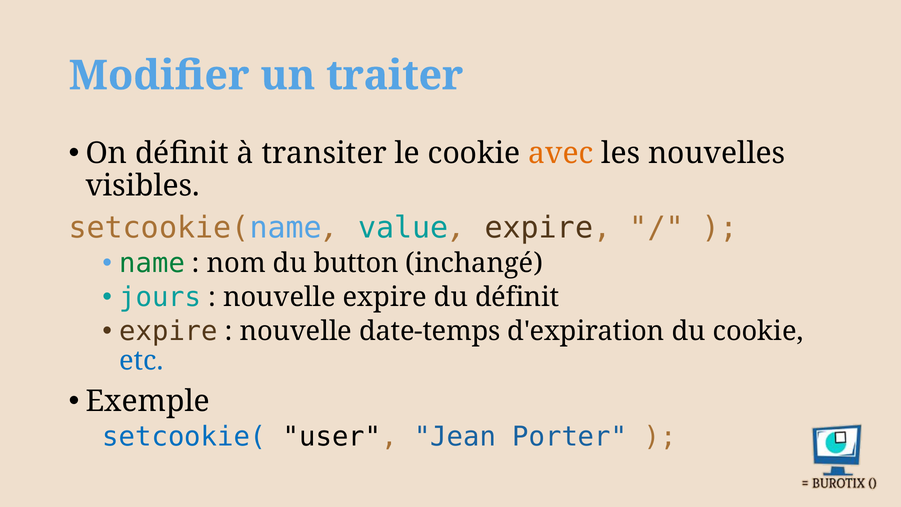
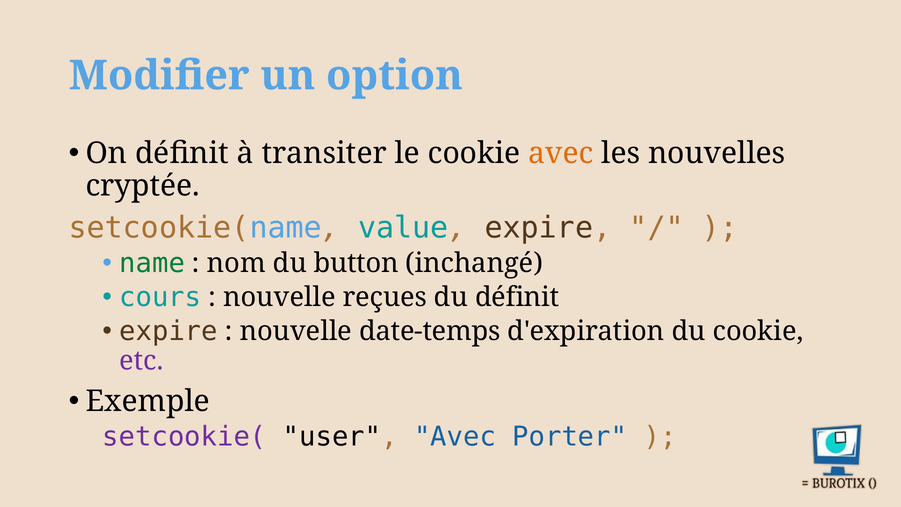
traiter: traiter -> option
visibles: visibles -> cryptée
jours: jours -> cours
nouvelle expire: expire -> reçues
etc colour: blue -> purple
setcookie( colour: blue -> purple
user Jean: Jean -> Avec
